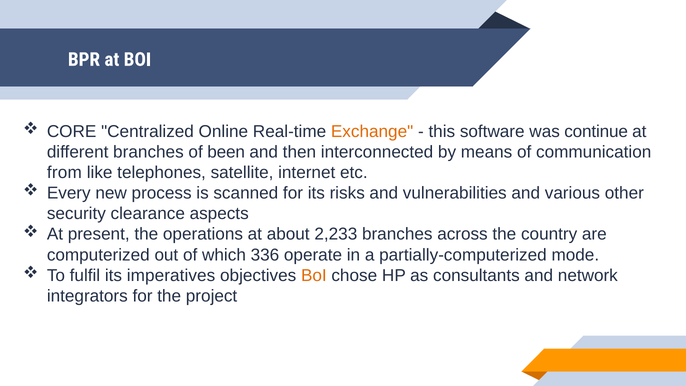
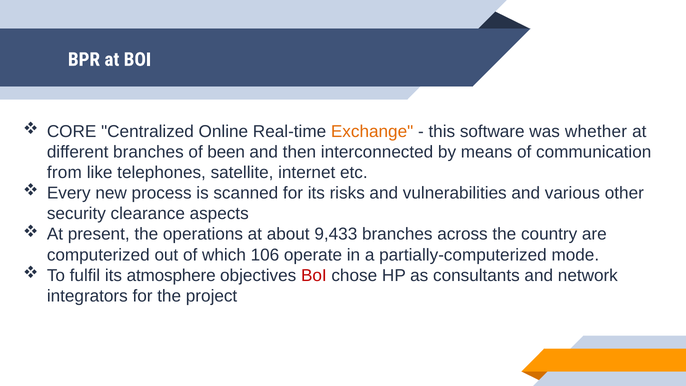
continue: continue -> whether
2,233: 2,233 -> 9,433
336: 336 -> 106
imperatives: imperatives -> atmosphere
BoI at (314, 275) colour: orange -> red
